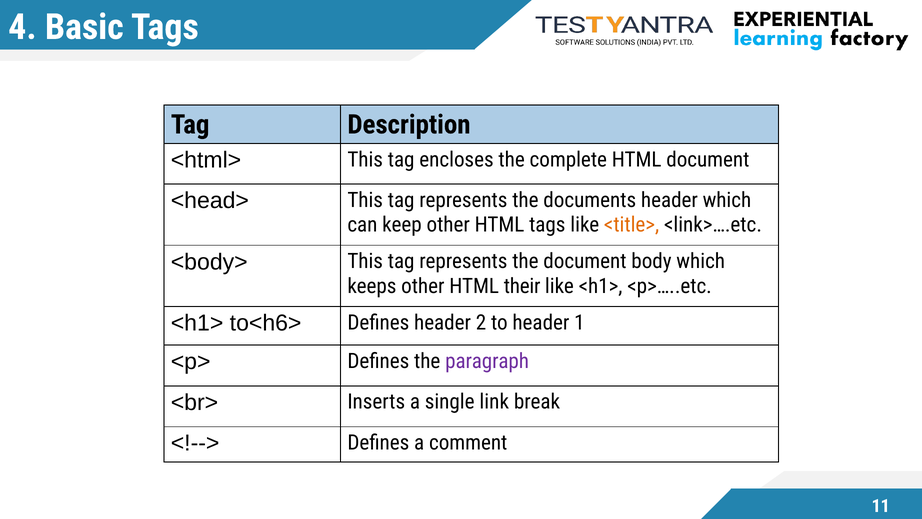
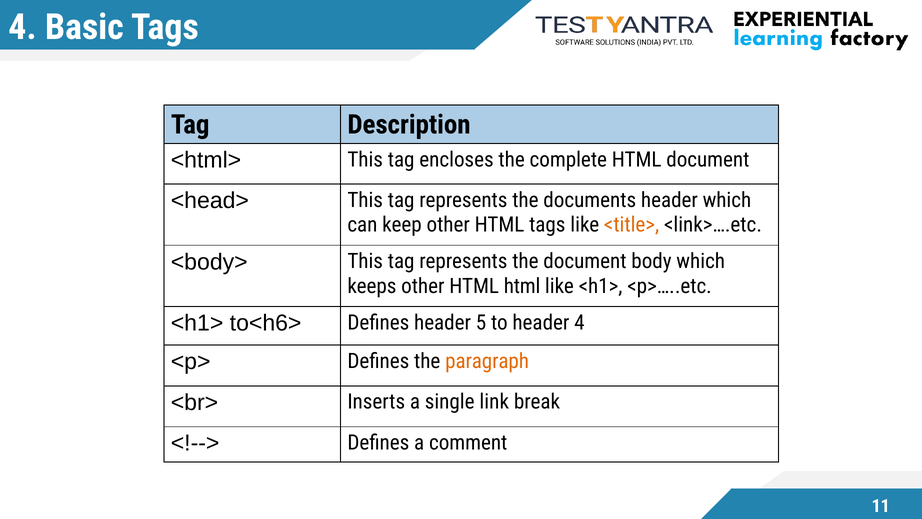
HTML their: their -> html
2: 2 -> 5
header 1: 1 -> 4
paragraph colour: purple -> orange
